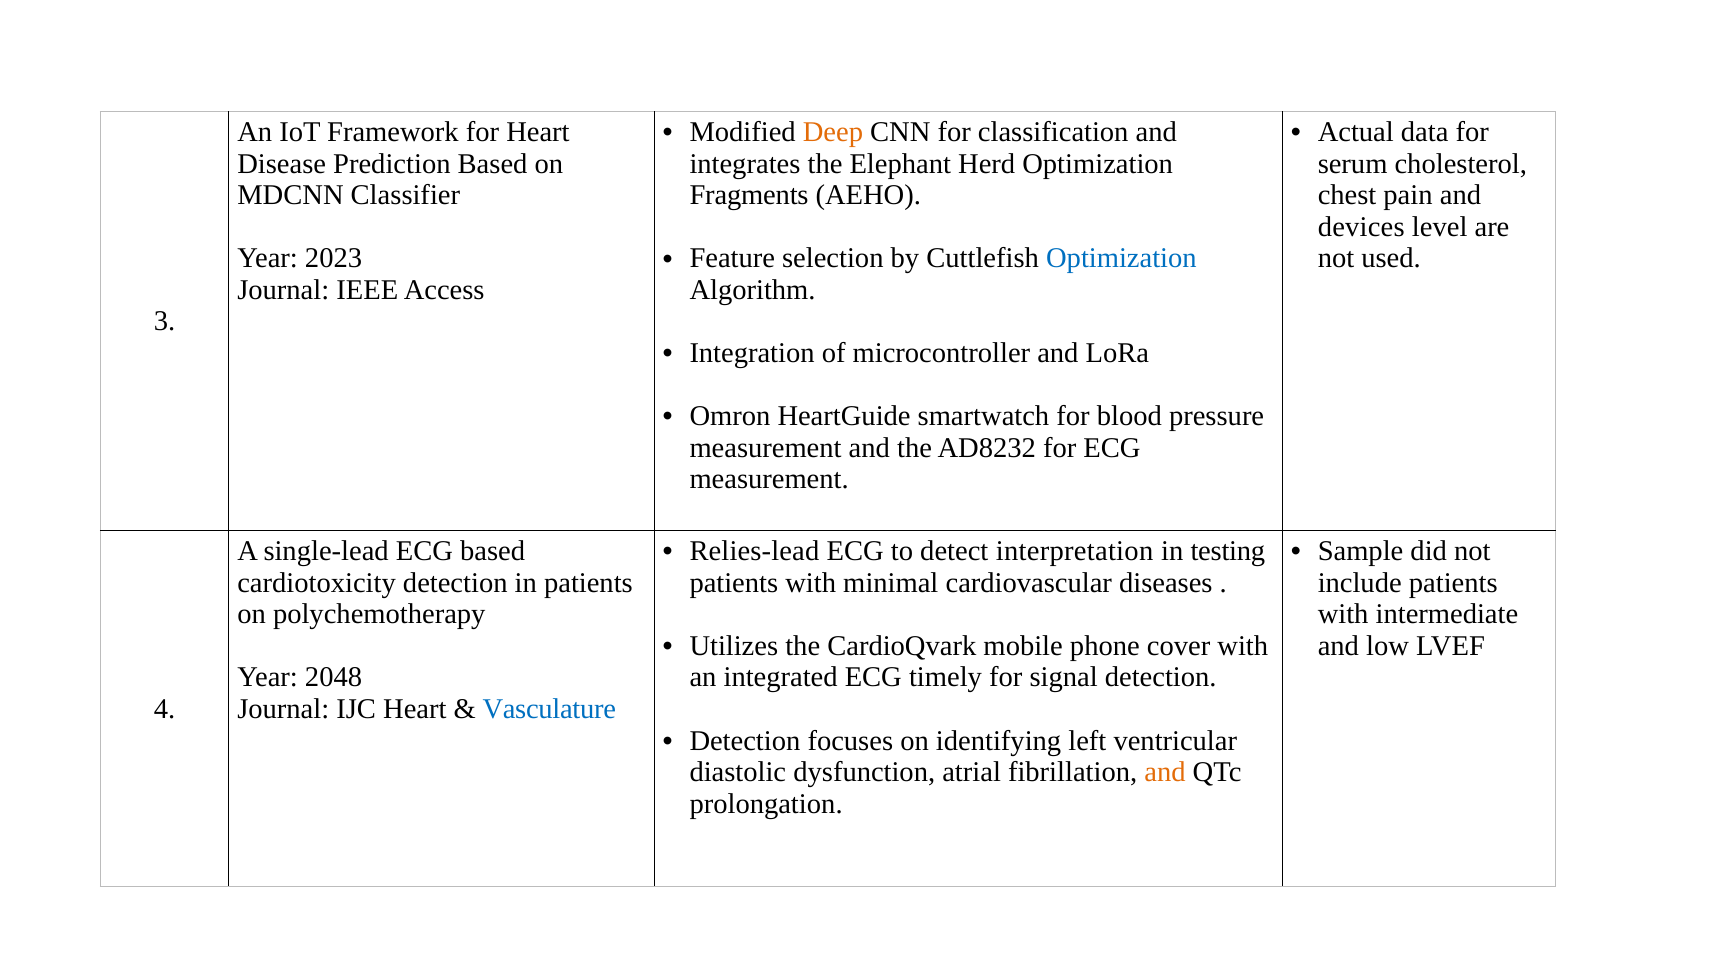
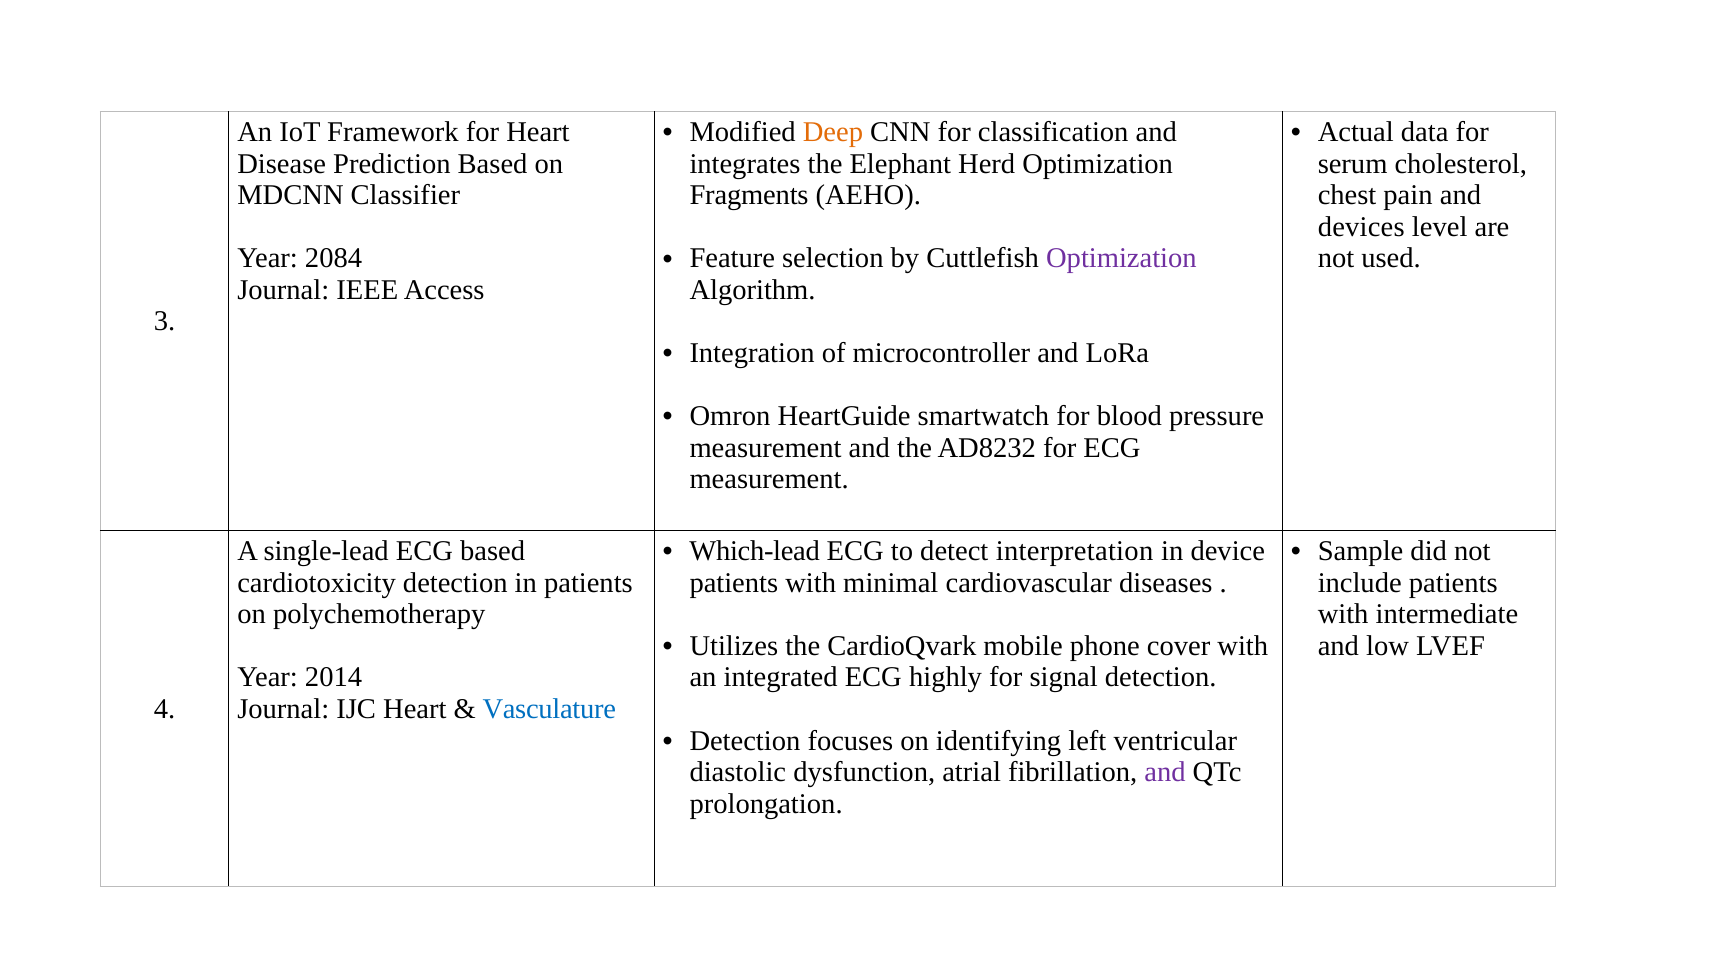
2023: 2023 -> 2084
Optimization at (1121, 258) colour: blue -> purple
Relies-lead: Relies-lead -> Which-lead
testing: testing -> device
2048: 2048 -> 2014
timely: timely -> highly
and at (1165, 772) colour: orange -> purple
